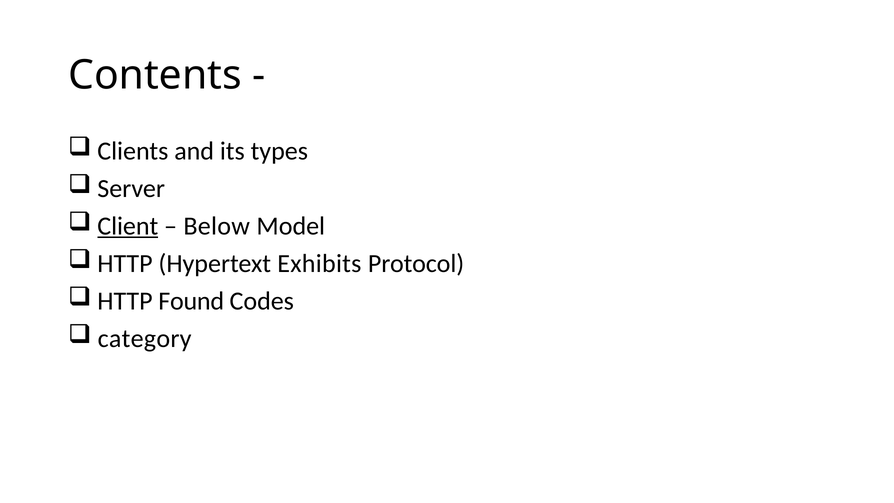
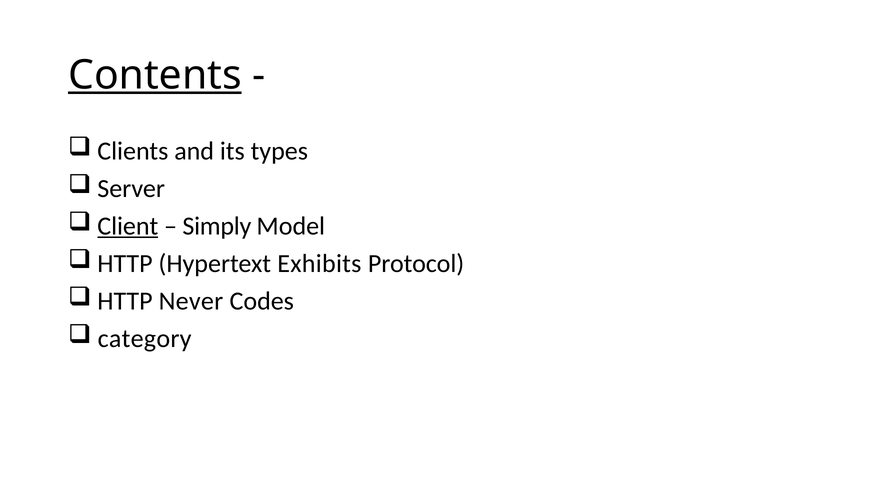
Contents underline: none -> present
Below: Below -> Simply
Found: Found -> Never
